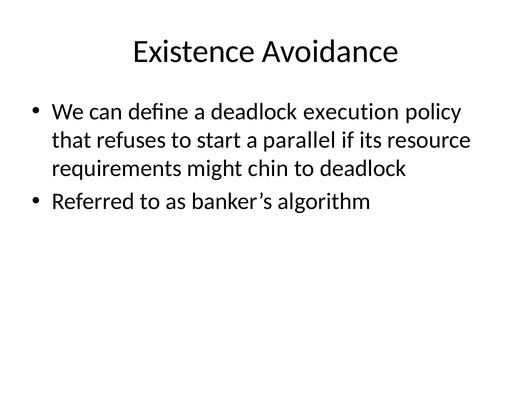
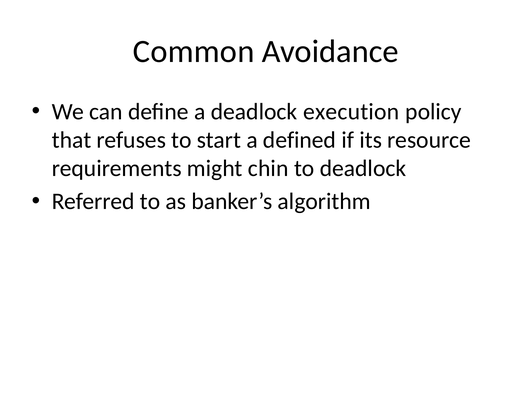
Existence: Existence -> Common
parallel: parallel -> defined
